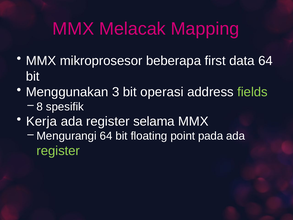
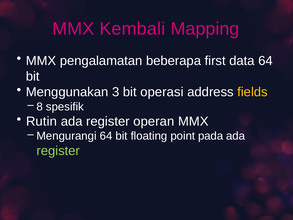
Melacak: Melacak -> Kembali
mikroprosesor: mikroprosesor -> pengalamatan
fields colour: light green -> yellow
Kerja: Kerja -> Rutin
selama: selama -> operan
